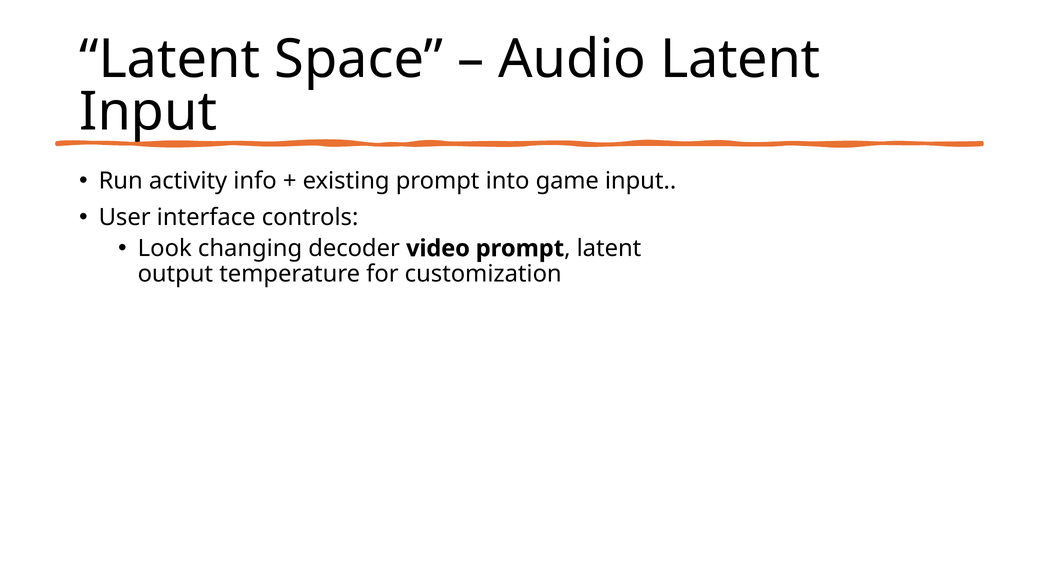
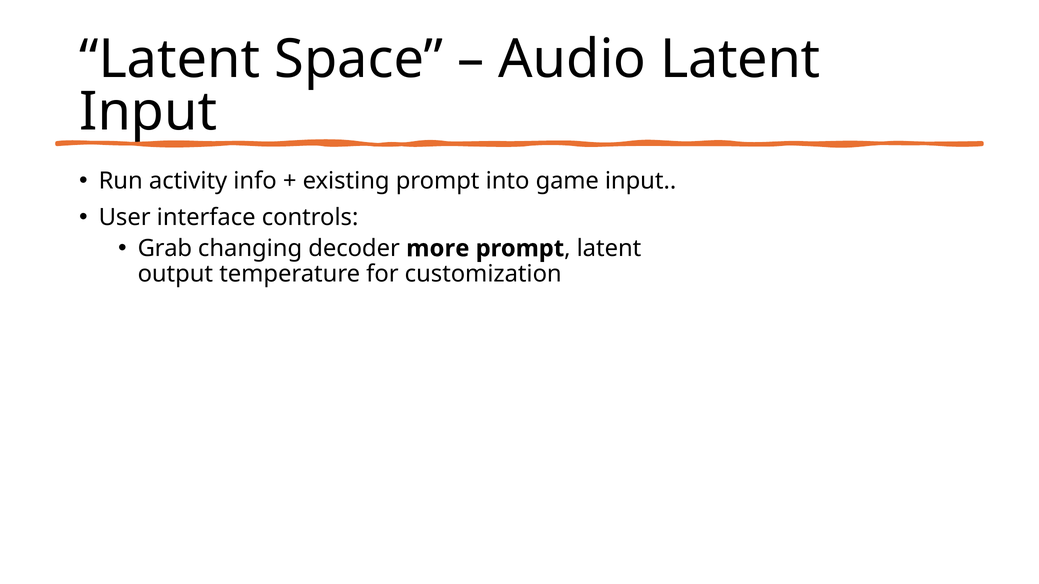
Look: Look -> Grab
video: video -> more
